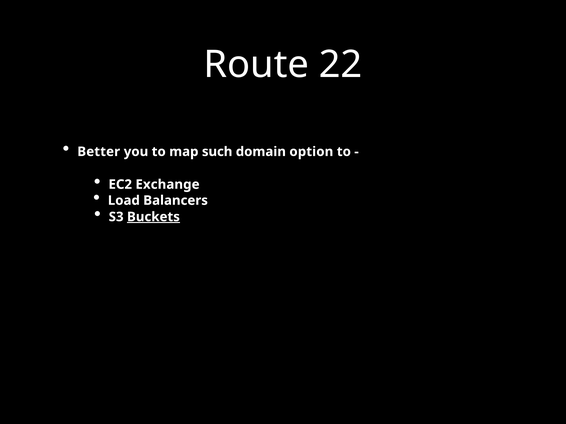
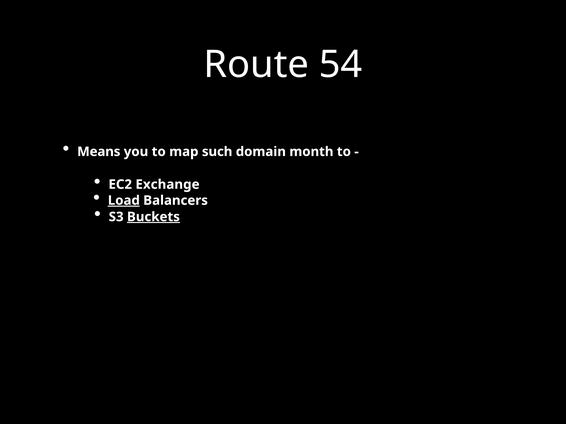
22: 22 -> 54
Better: Better -> Means
option: option -> month
Load underline: none -> present
